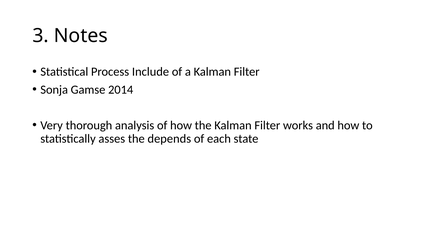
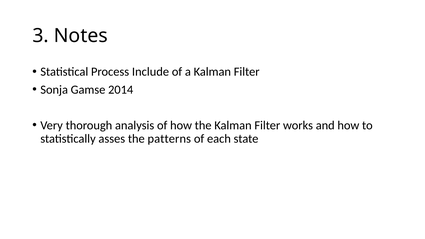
depends: depends -> patterns
